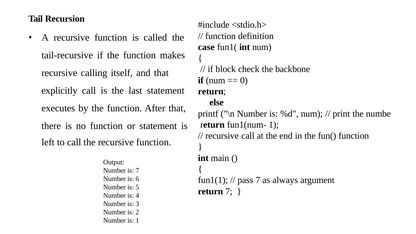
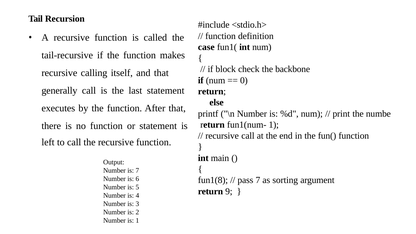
explicitly: explicitly -> generally
fun1(1: fun1(1 -> fun1(8
always: always -> sorting
return 7: 7 -> 9
